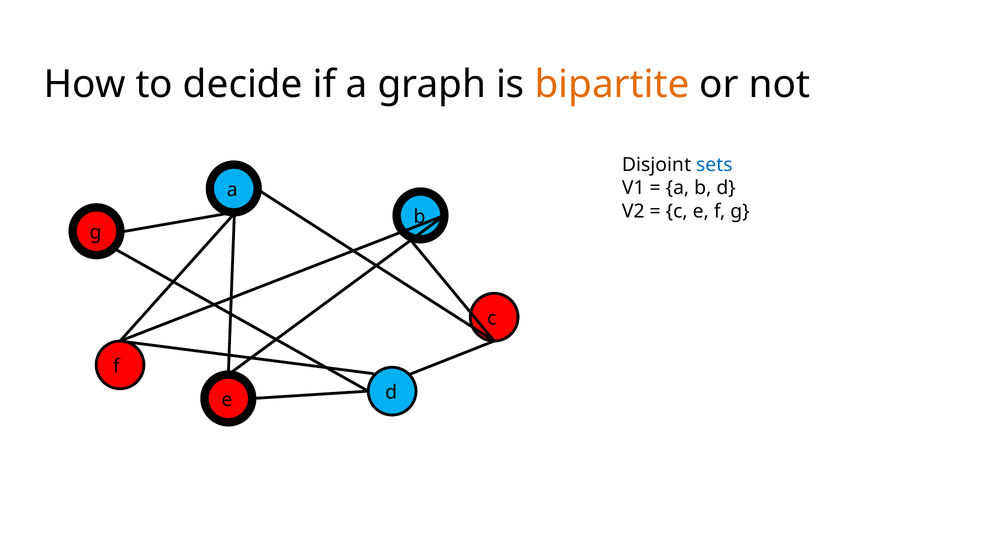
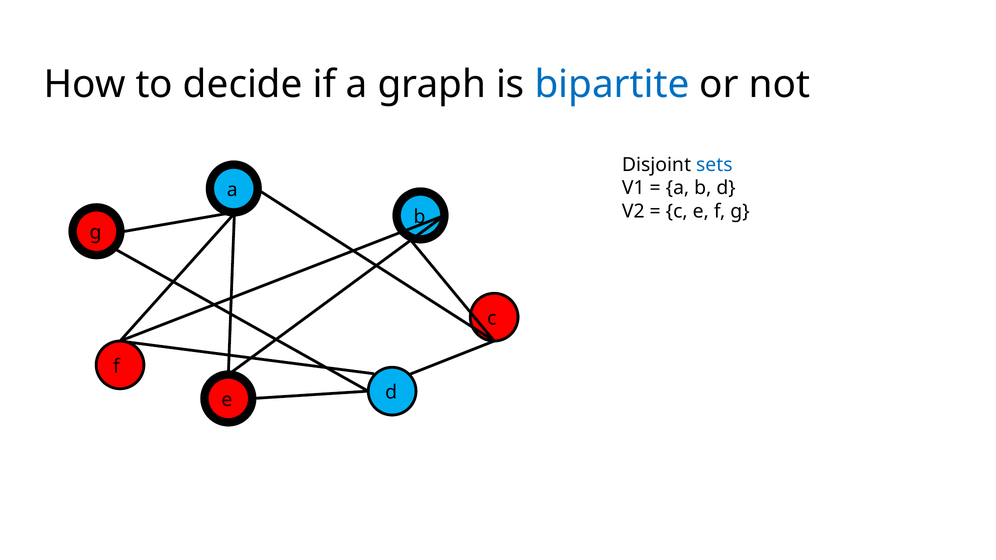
bipartite colour: orange -> blue
